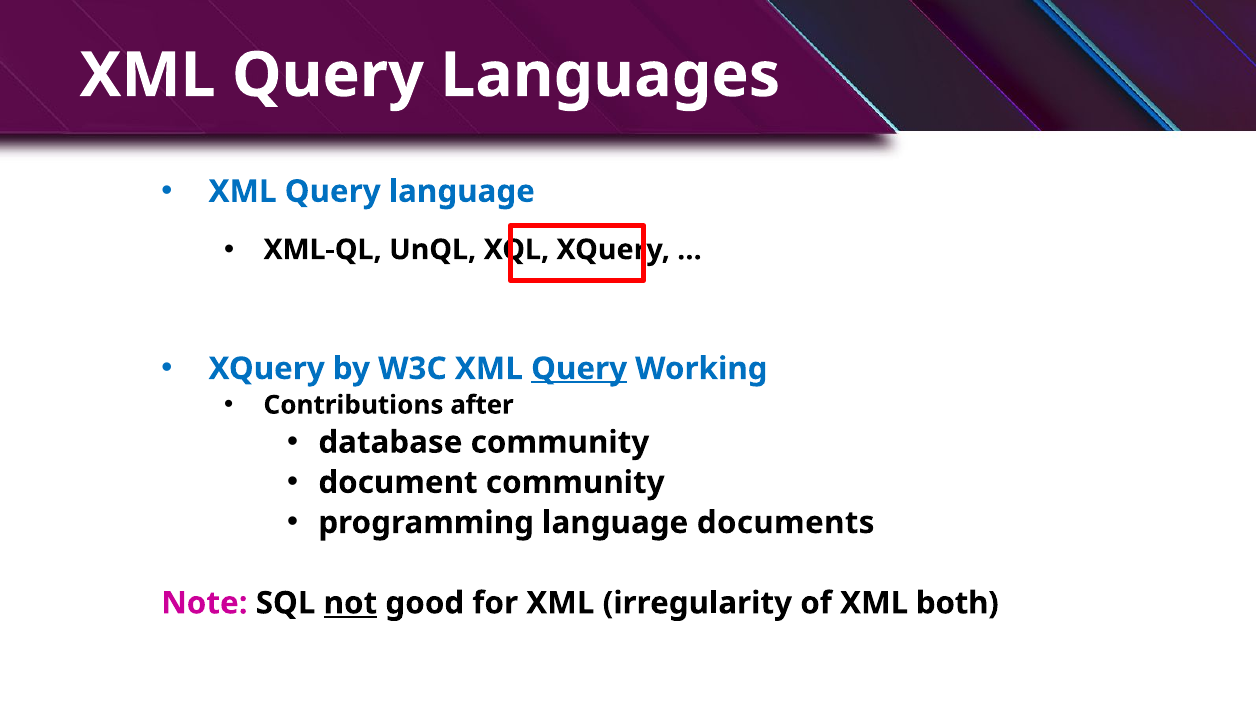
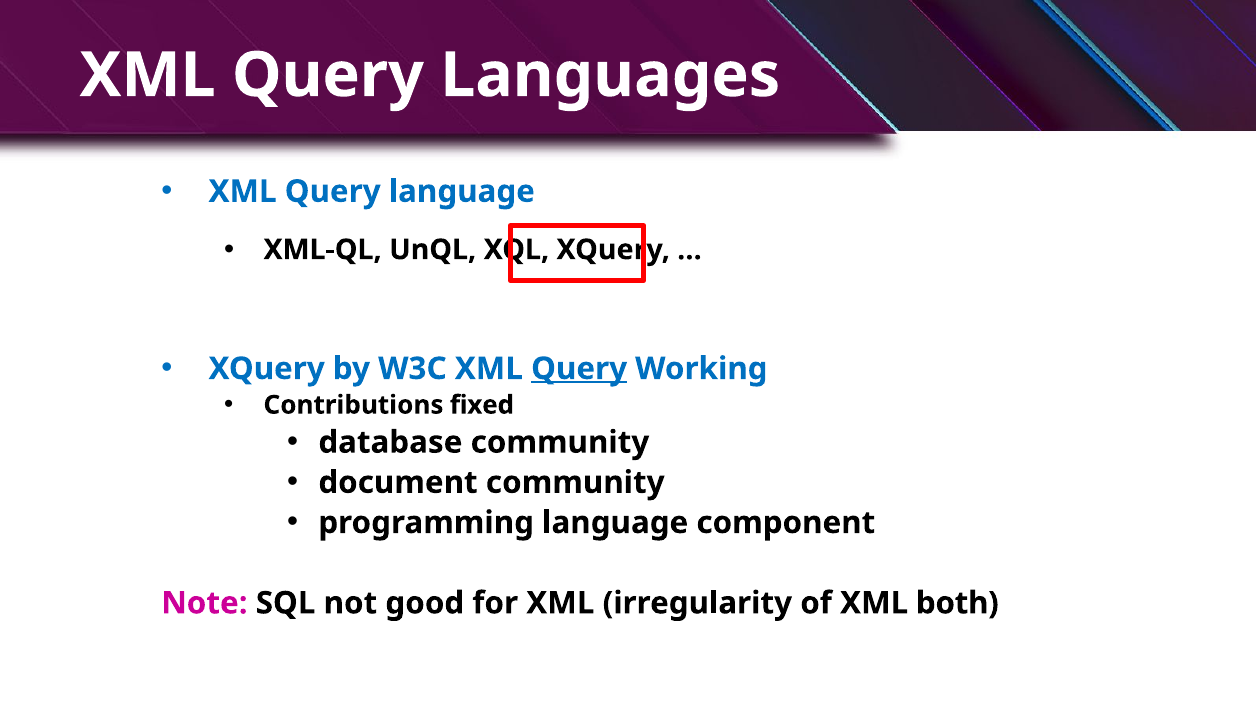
after: after -> fixed
documents: documents -> component
not underline: present -> none
